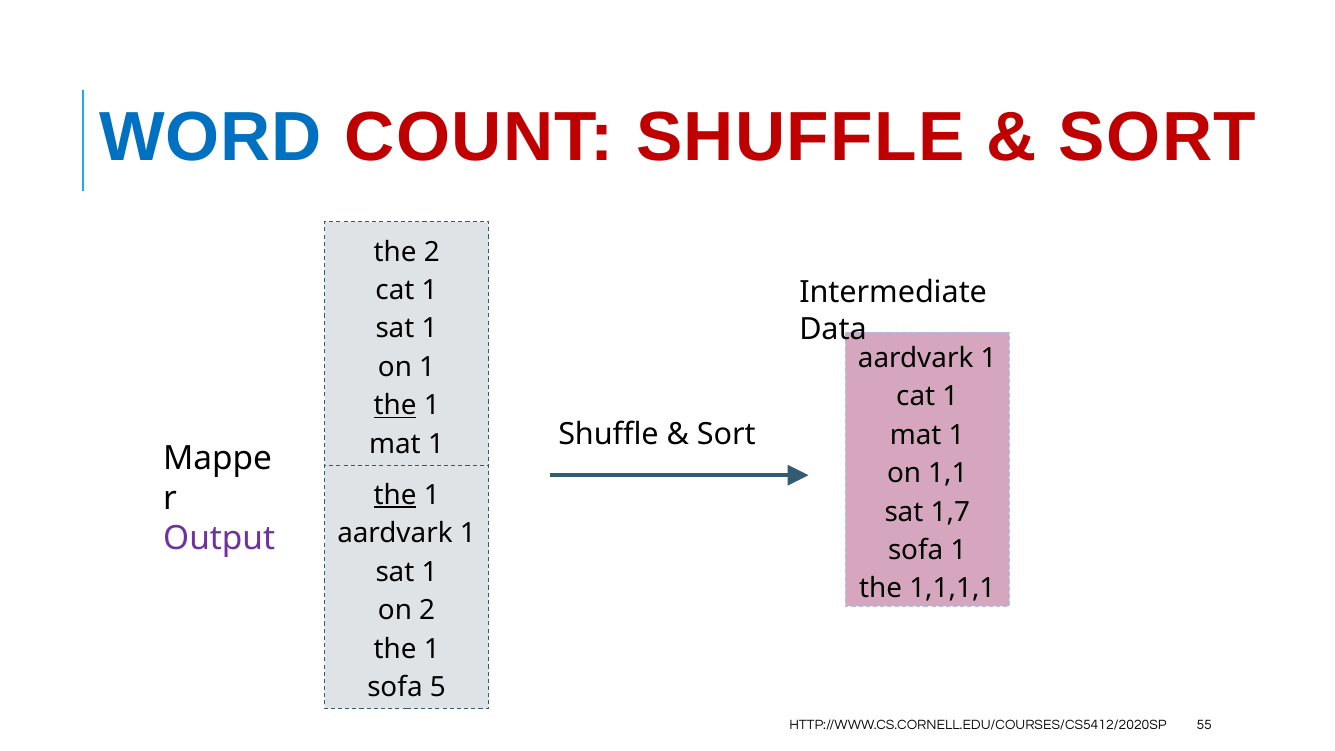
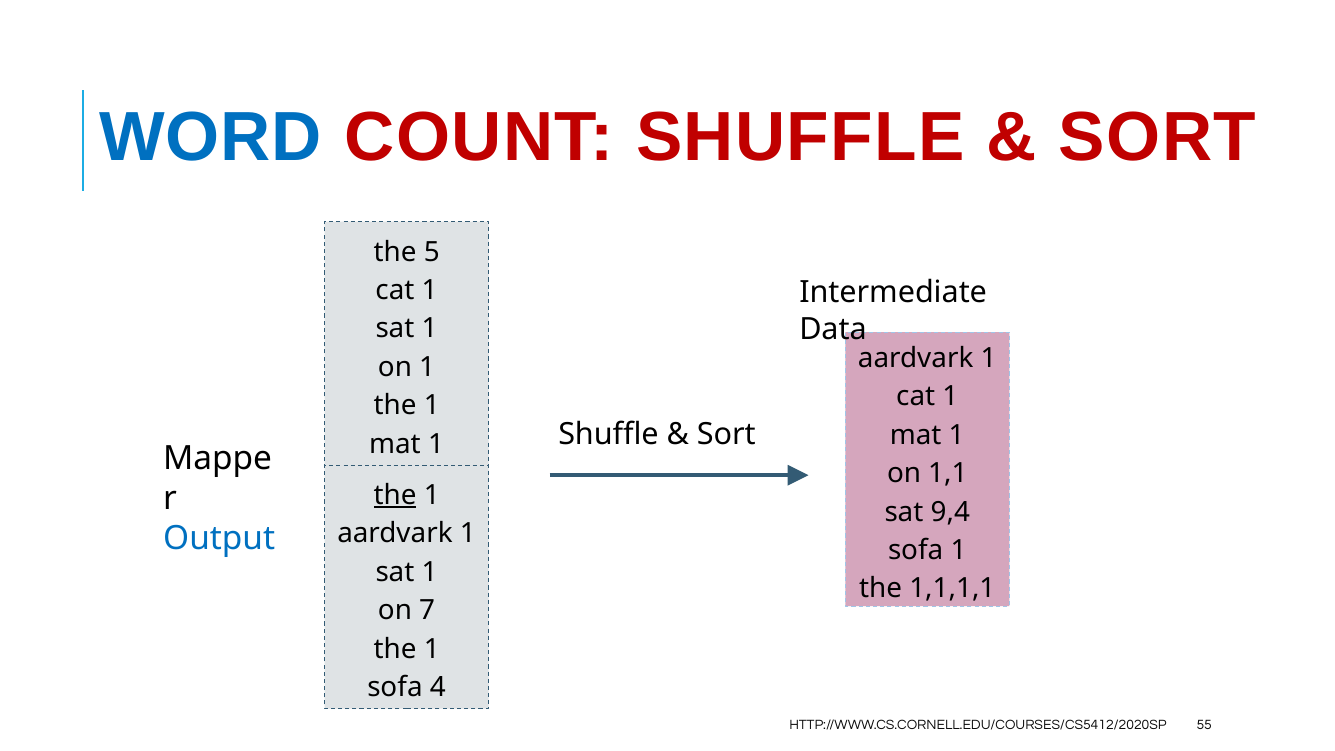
the 2: 2 -> 5
the at (395, 405) underline: present -> none
1,7: 1,7 -> 9,4
Output colour: purple -> blue
on 2: 2 -> 7
5: 5 -> 4
